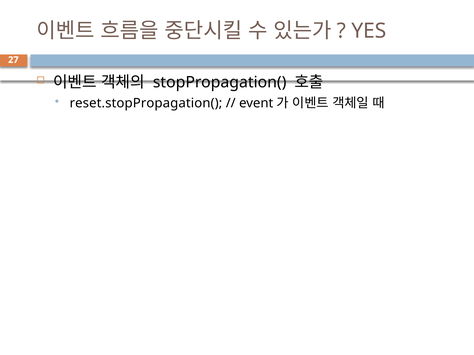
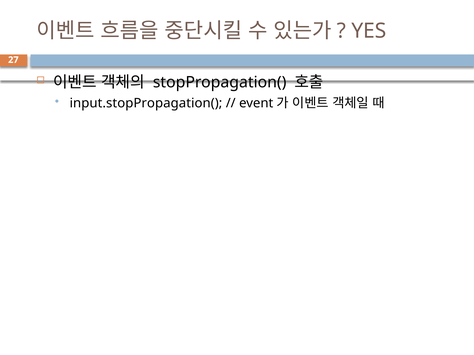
reset.stopPropagation(: reset.stopPropagation( -> input.stopPropagation(
